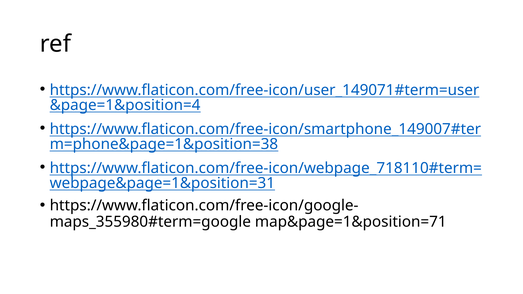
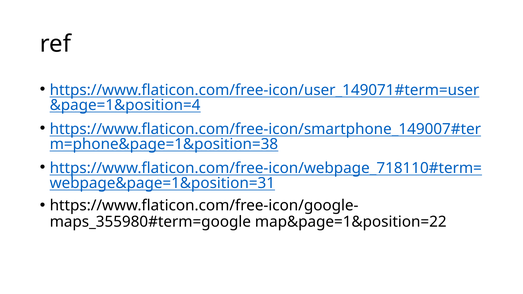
map&page=1&position=71: map&page=1&position=71 -> map&page=1&position=22
